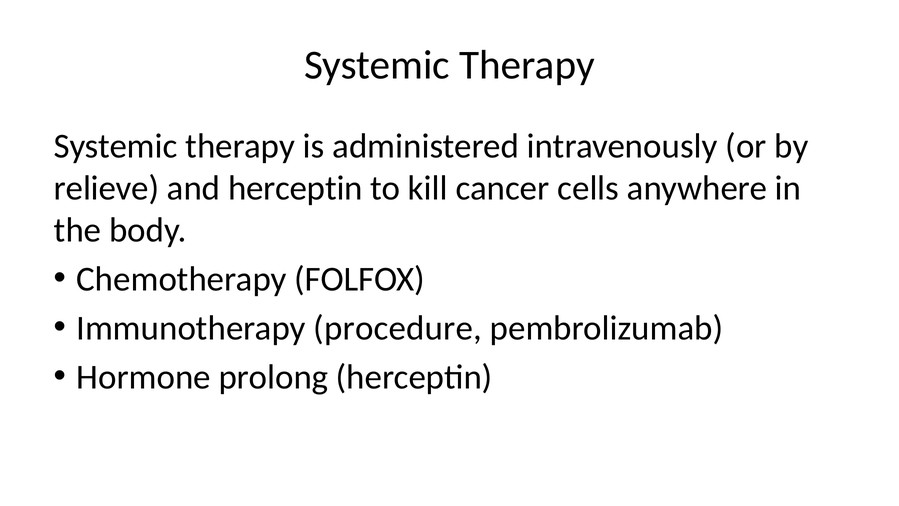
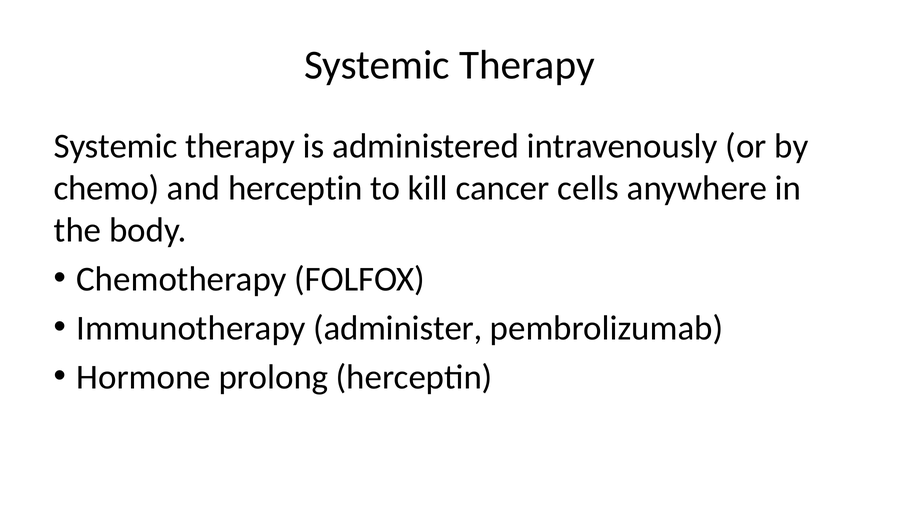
relieve: relieve -> chemo
procedure: procedure -> administer
